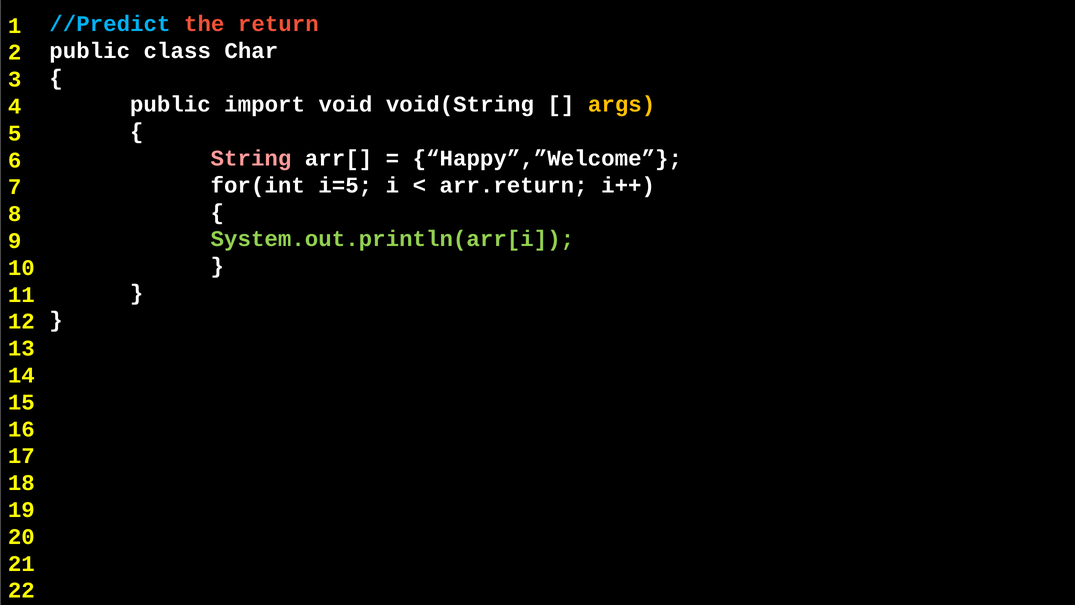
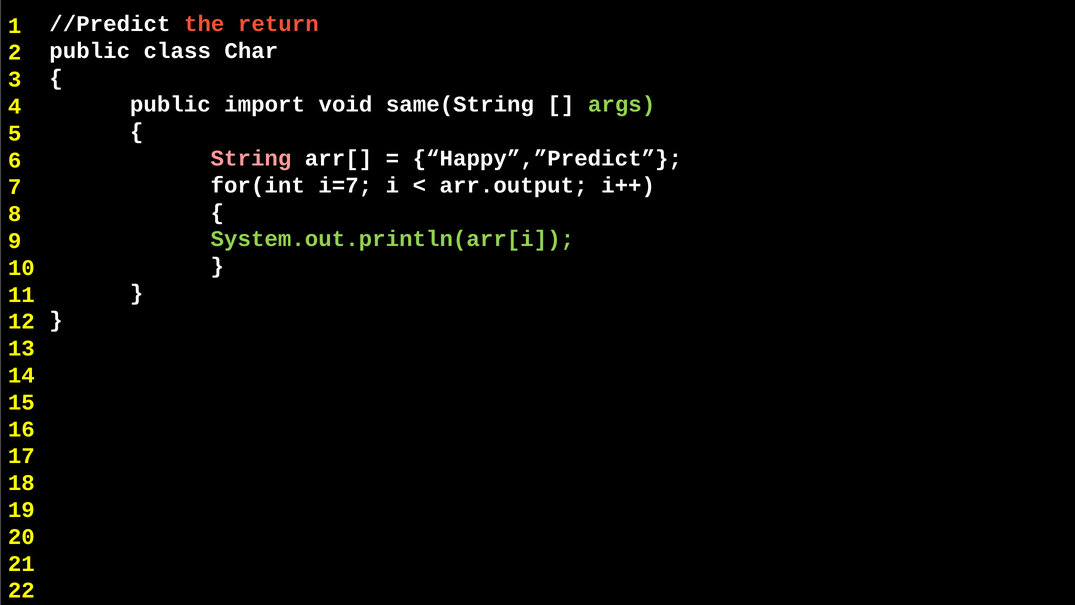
//Predict colour: light blue -> white
void(String: void(String -> same(String
args colour: yellow -> light green
Happy”,”Welcome: Happy”,”Welcome -> Happy”,”Predict
i=5: i=5 -> i=7
arr.return: arr.return -> arr.output
